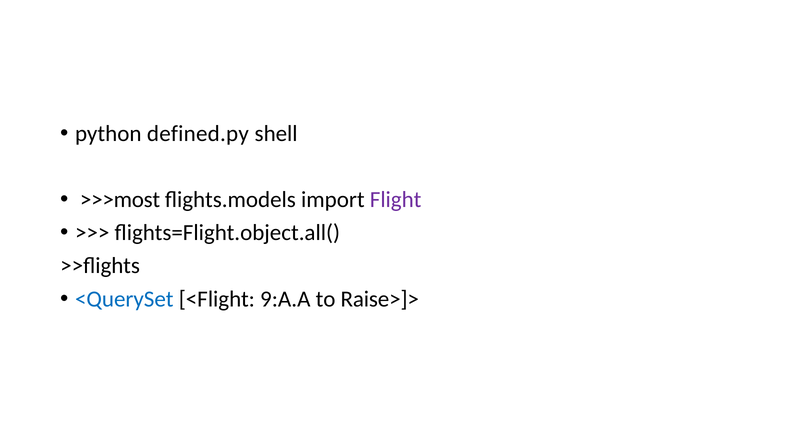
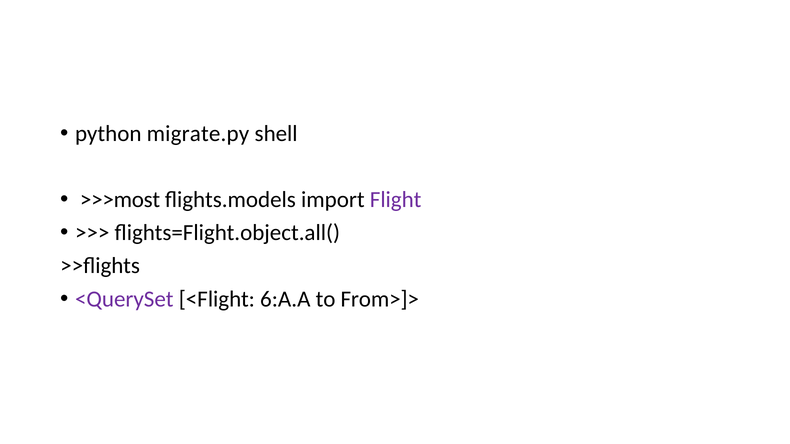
defined.py: defined.py -> migrate.py
<QuerySet colour: blue -> purple
9:A.A: 9:A.A -> 6:A.A
Raise>]>: Raise>]> -> From>]>
